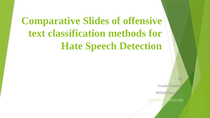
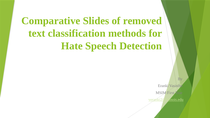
offensive: offensive -> removed
